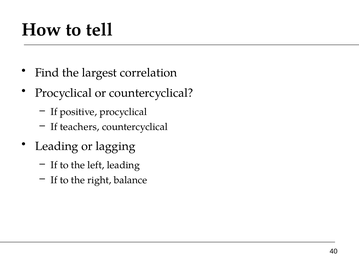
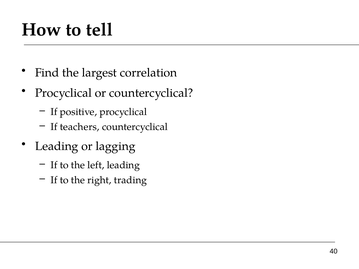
balance: balance -> trading
